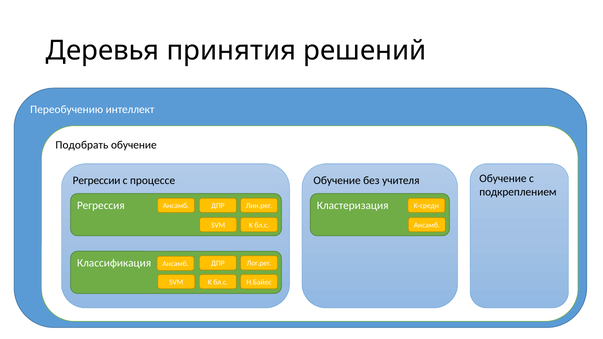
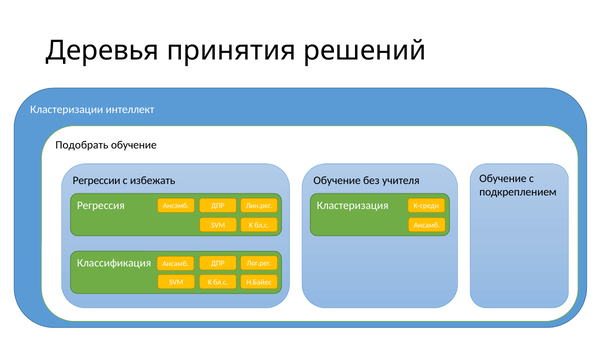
Переобучению: Переобучению -> Кластеризации
процессе: процессе -> избежать
